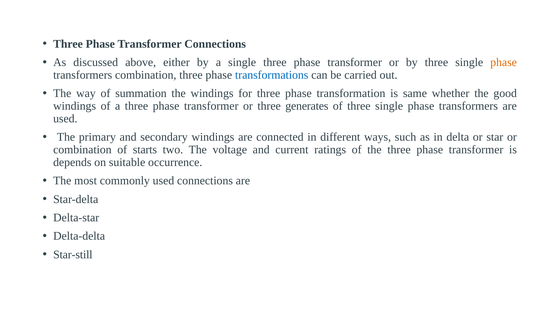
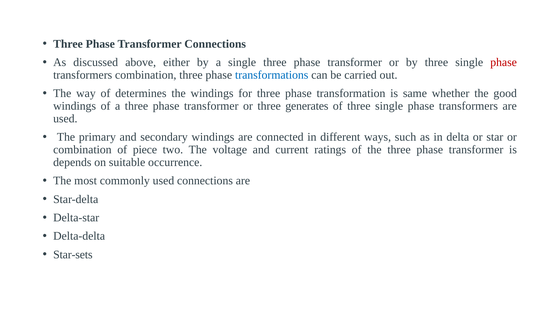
phase at (504, 62) colour: orange -> red
summation: summation -> determines
starts: starts -> piece
Star-still: Star-still -> Star-sets
